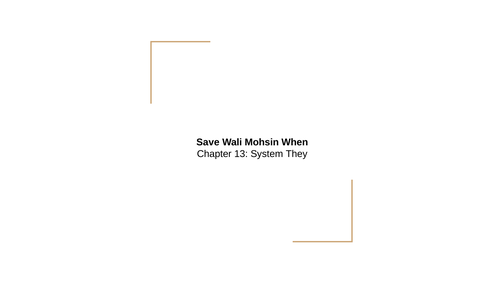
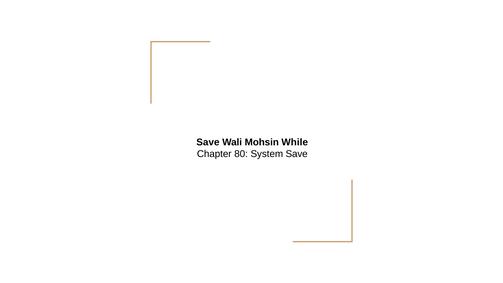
When: When -> While
13: 13 -> 80
System They: They -> Save
